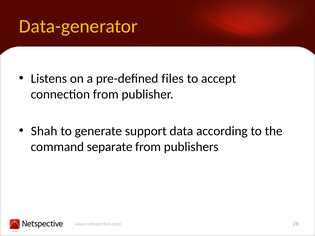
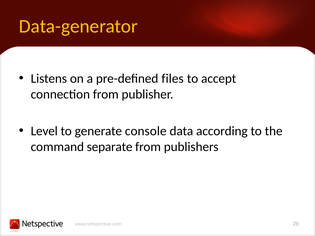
Shah: Shah -> Level
support: support -> console
